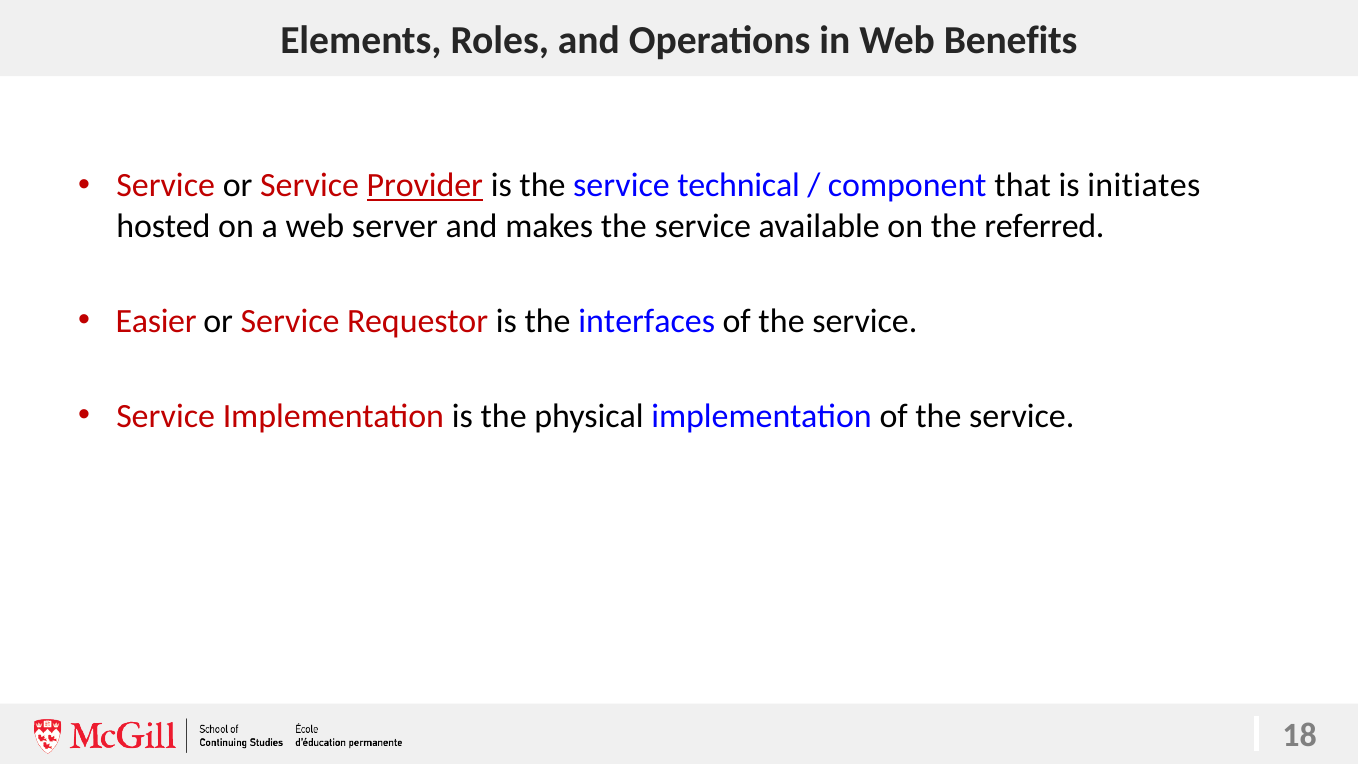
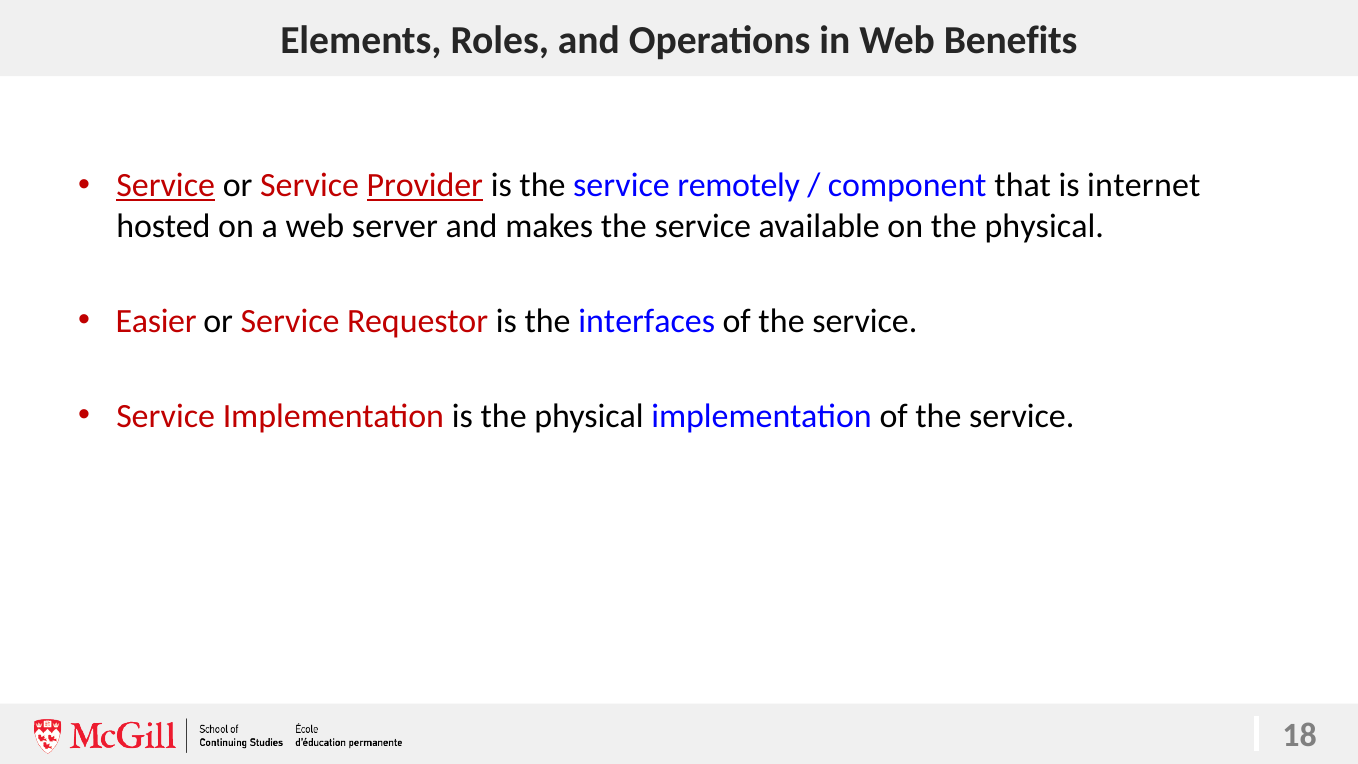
Service at (166, 186) underline: none -> present
technical: technical -> remotely
initiates: initiates -> internet
on the referred: referred -> physical
